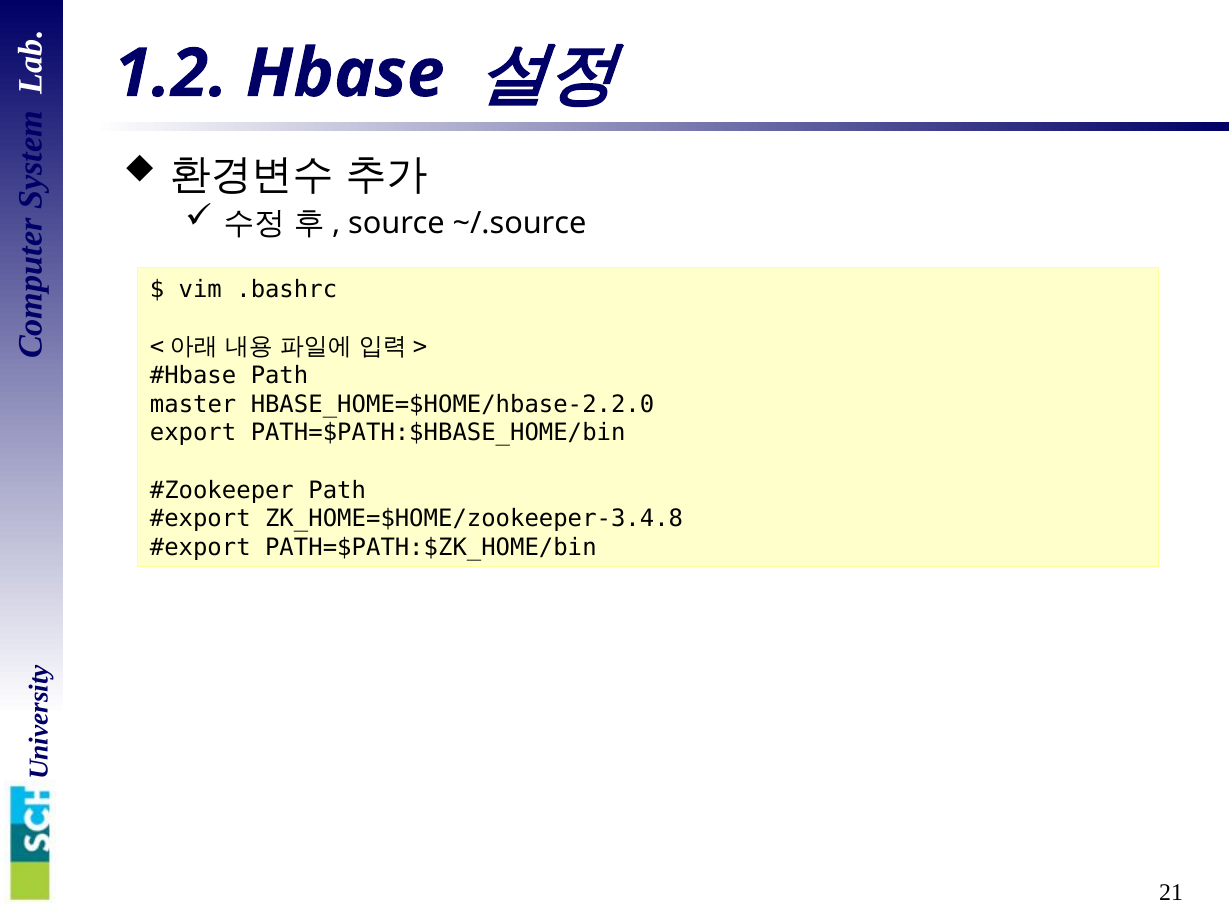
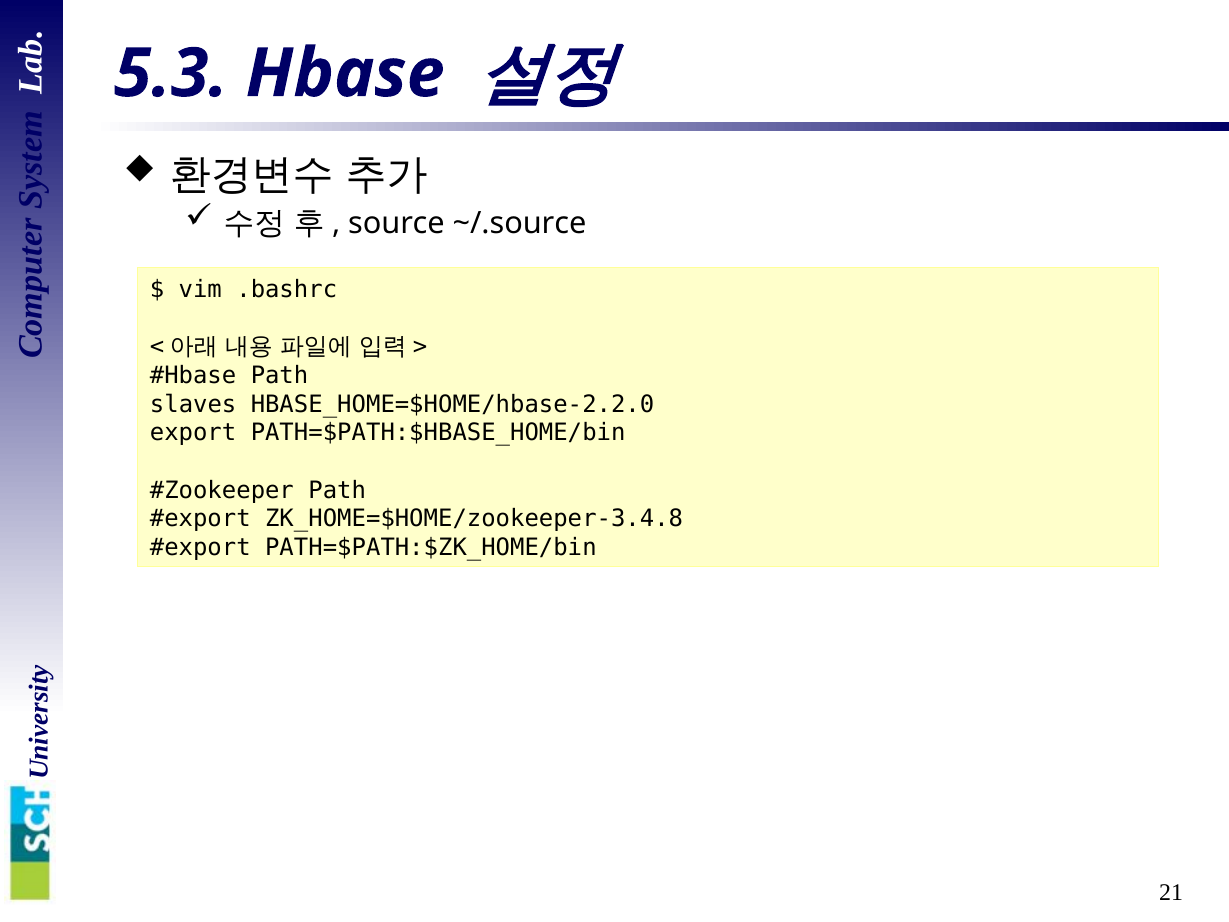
1.2: 1.2 -> 5.3
master: master -> slaves
